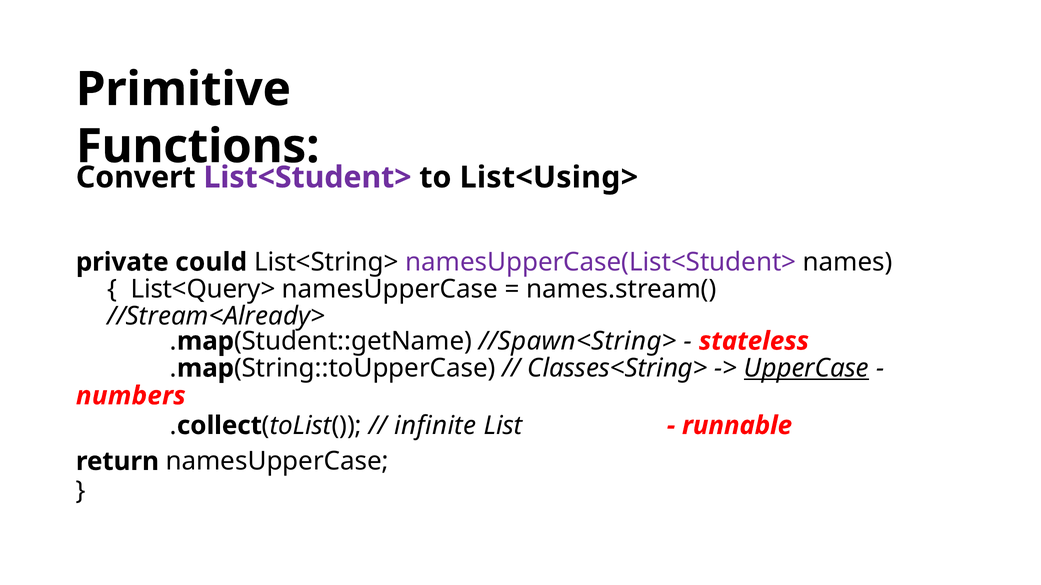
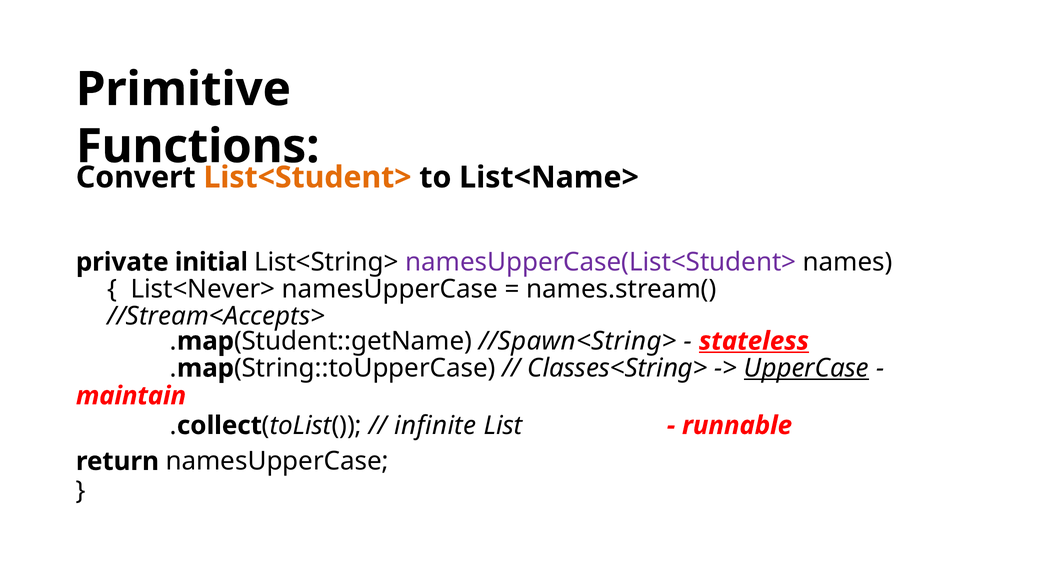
List<Student> colour: purple -> orange
List<Using>: List<Using> -> List<Name>
could: could -> initial
List<Query>: List<Query> -> List<Never>
//Stream<Already>: //Stream<Already> -> //Stream<Accepts>
stateless underline: none -> present
numbers: numbers -> maintain
